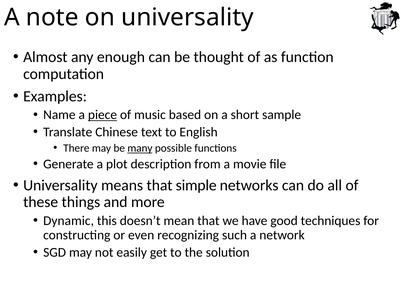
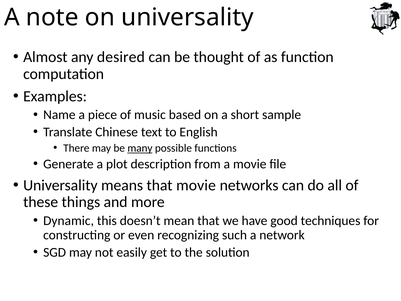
enough: enough -> desired
piece underline: present -> none
that simple: simple -> movie
